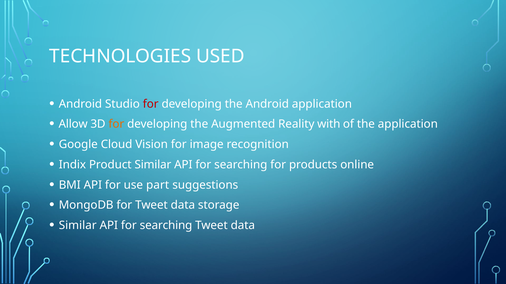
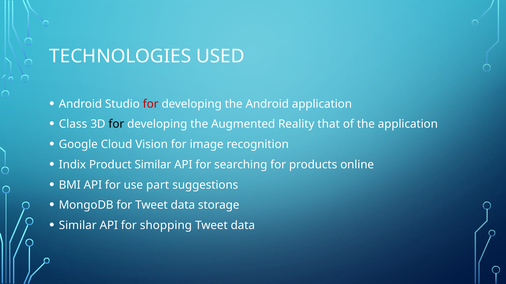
Allow: Allow -> Class
for at (116, 124) colour: orange -> black
with: with -> that
searching at (166, 226): searching -> shopping
